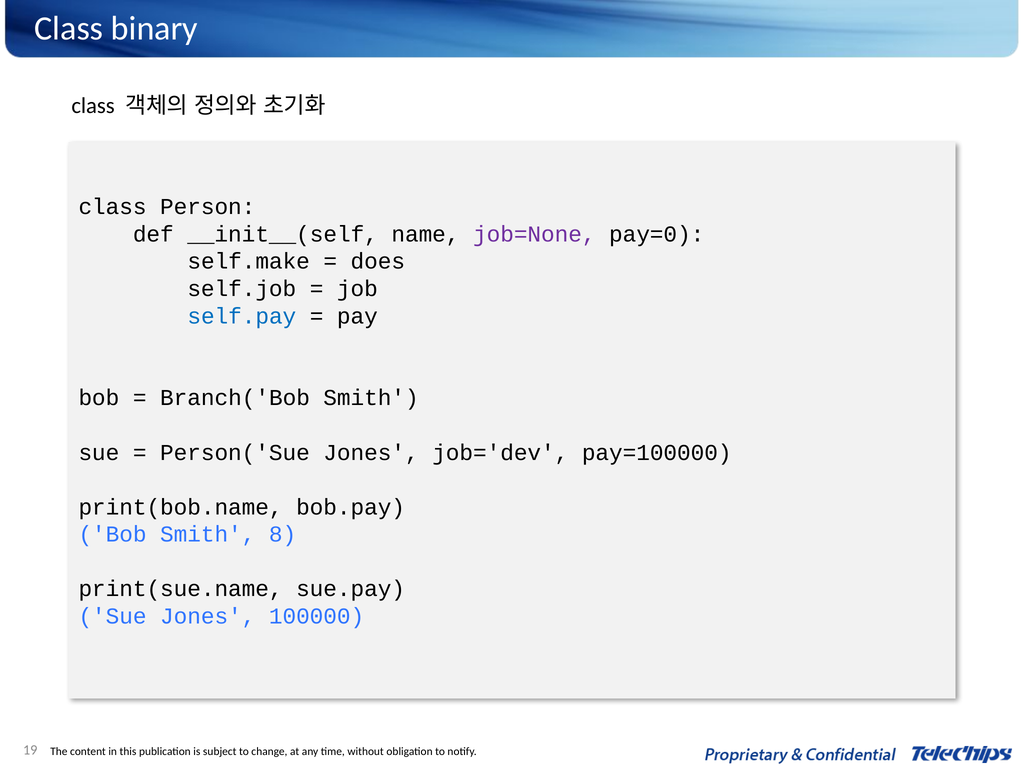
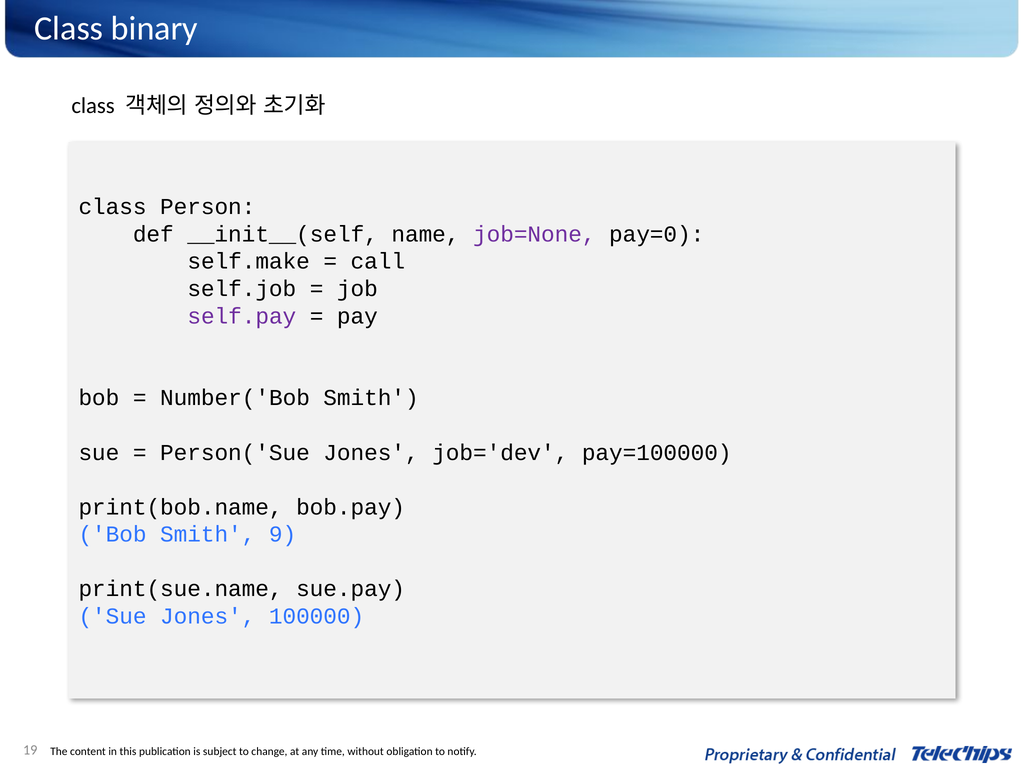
does: does -> call
self.pay colour: blue -> purple
Branch('Bob: Branch('Bob -> Number('Bob
8: 8 -> 9
